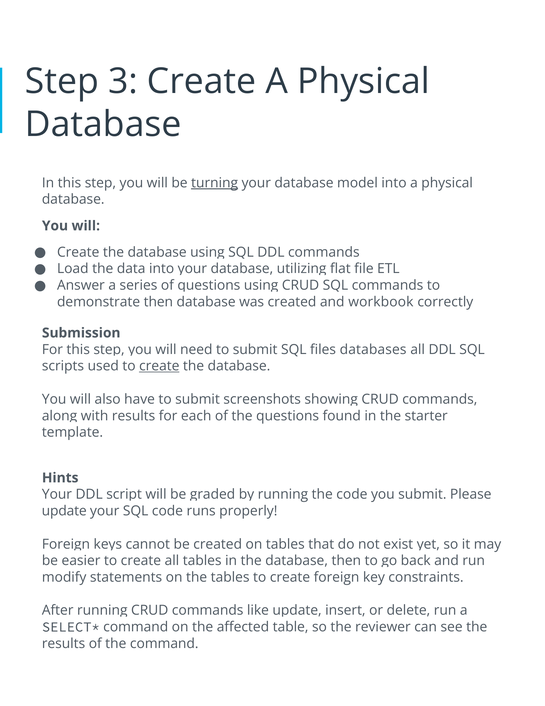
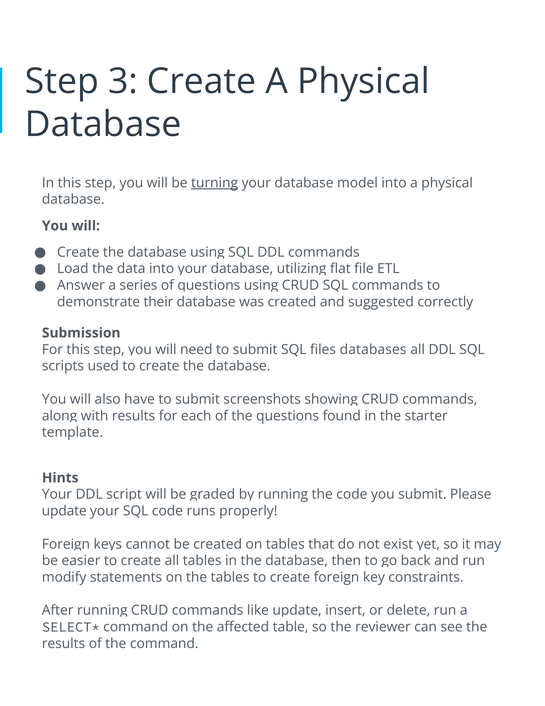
demonstrate then: then -> their
workbook: workbook -> suggested
create at (159, 366) underline: present -> none
